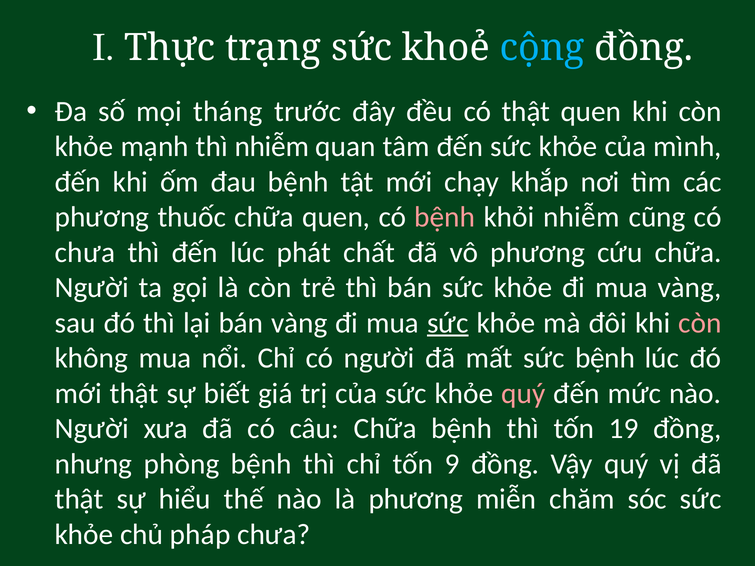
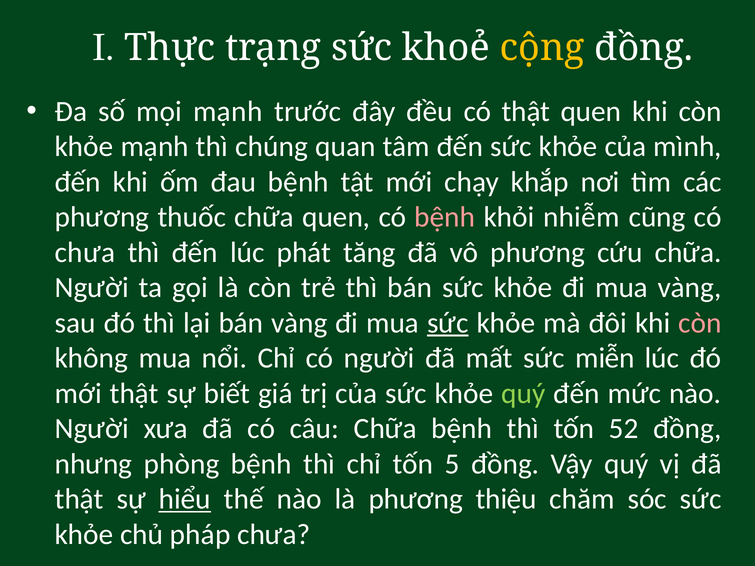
cộng colour: light blue -> yellow
mọi tháng: tháng -> mạnh
thì nhiễm: nhiễm -> chúng
chất: chất -> tăng
sức bệnh: bệnh -> miễn
quý at (523, 394) colour: pink -> light green
19: 19 -> 52
9: 9 -> 5
hiểu underline: none -> present
miễn: miễn -> thiệu
